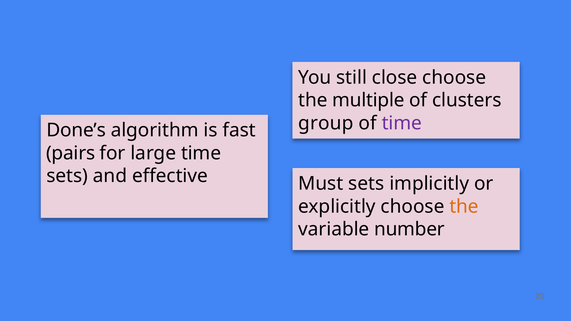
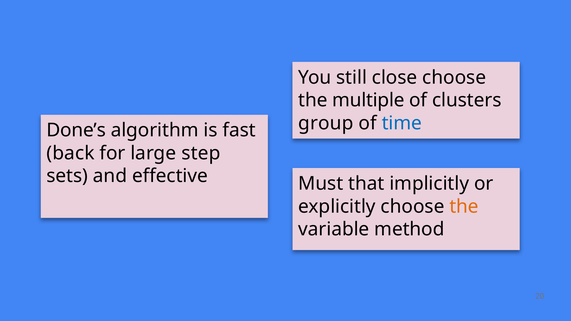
time at (402, 123) colour: purple -> blue
pairs: pairs -> back
large time: time -> step
Must sets: sets -> that
number: number -> method
